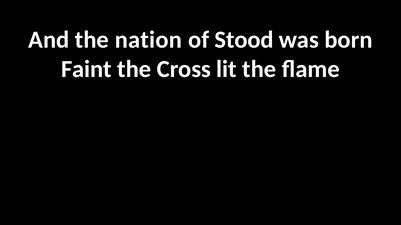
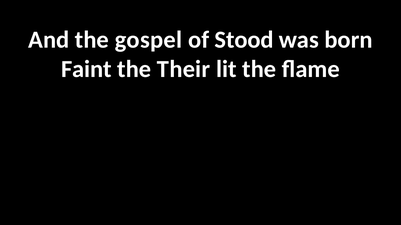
nation: nation -> gospel
Cross: Cross -> Their
